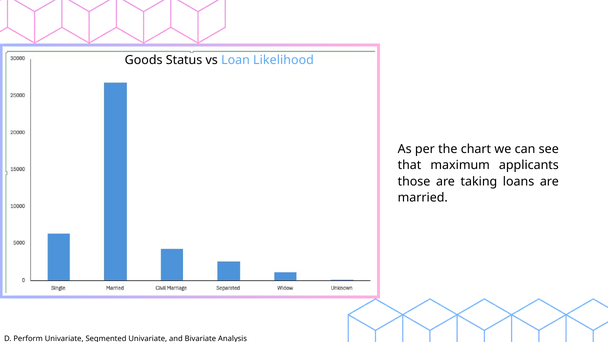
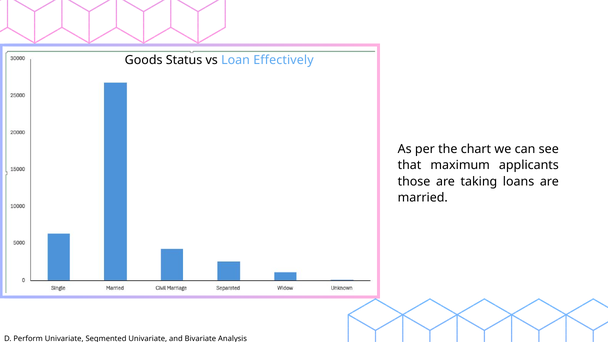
Likelihood: Likelihood -> Effectively
